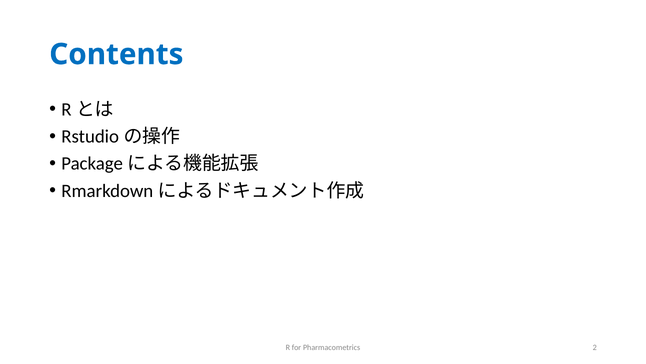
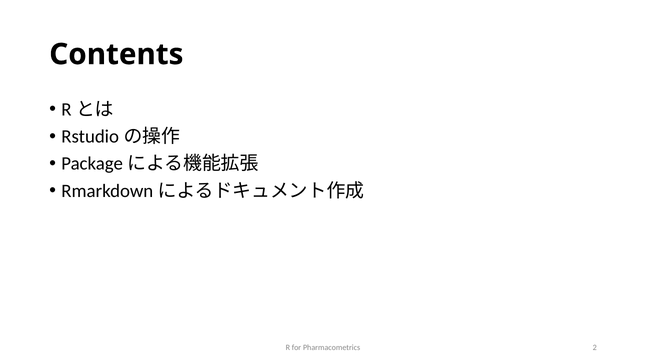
Contents colour: blue -> black
